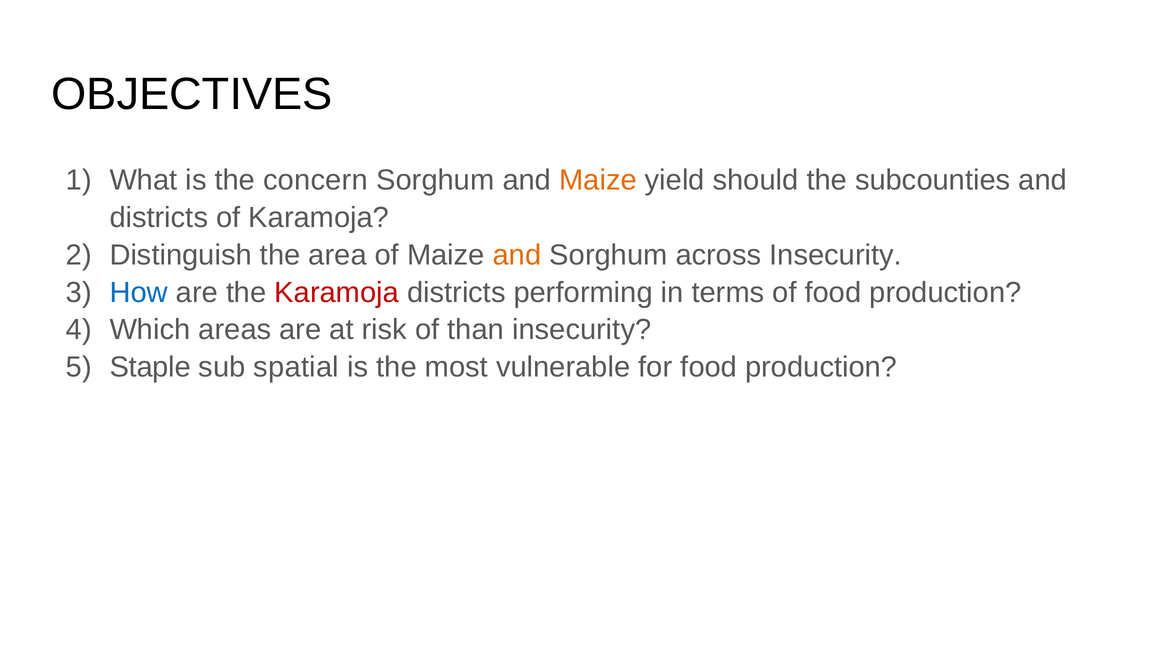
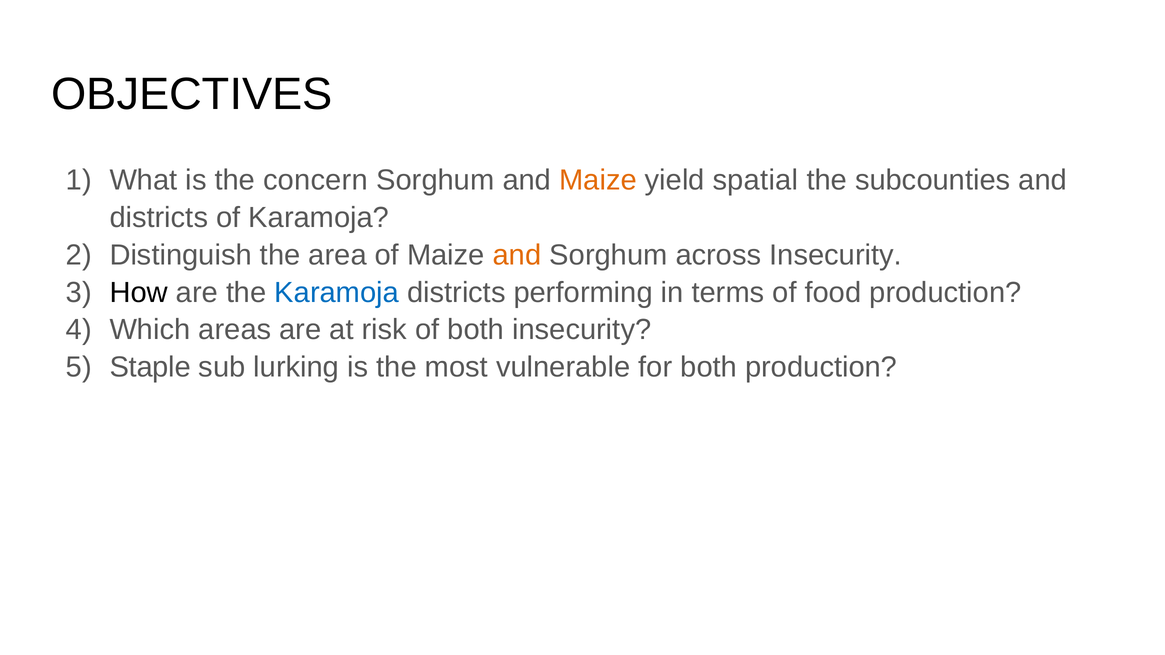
should: should -> spatial
How colour: blue -> black
Karamoja at (337, 293) colour: red -> blue
of than: than -> both
spatial: spatial -> lurking
for food: food -> both
